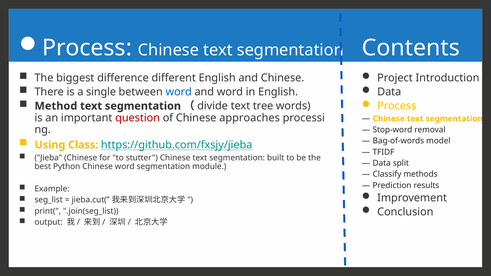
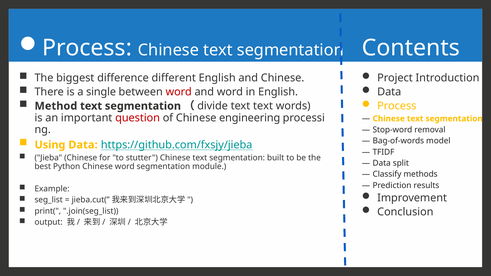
word at (179, 92) colour: blue -> red
text tree: tree -> text
approaches: approaches -> engineering
Using Class: Class -> Data
